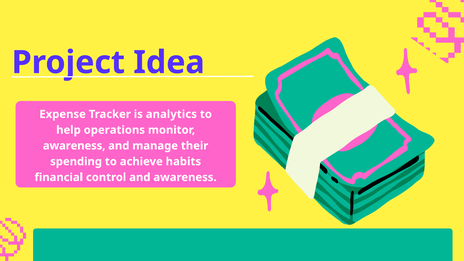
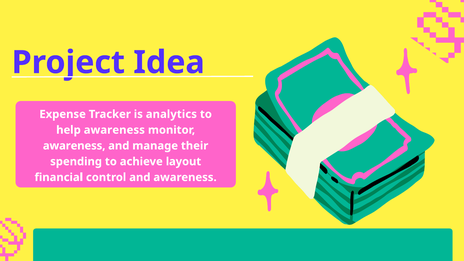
help operations: operations -> awareness
habits: habits -> layout
